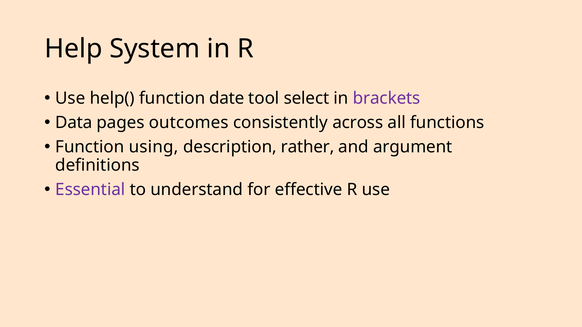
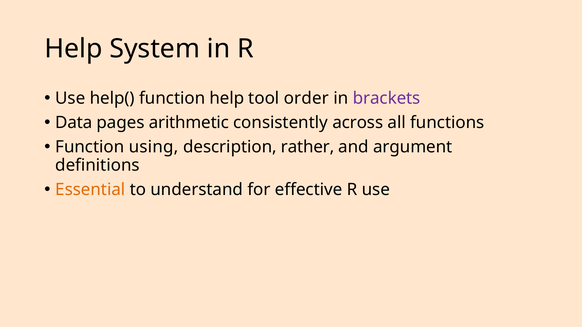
function date: date -> help
select: select -> order
outcomes: outcomes -> arithmetic
Essential colour: purple -> orange
